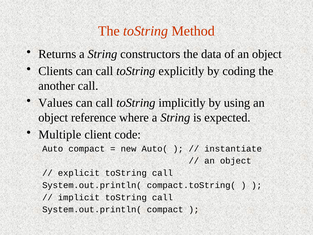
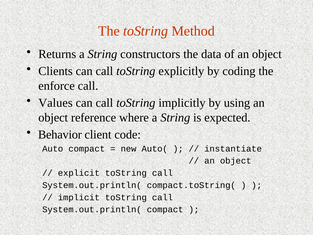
another: another -> enforce
Multiple: Multiple -> Behavior
